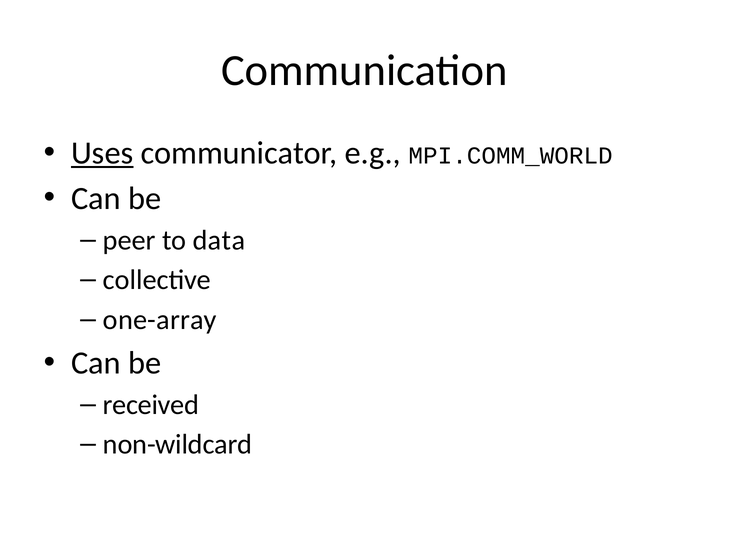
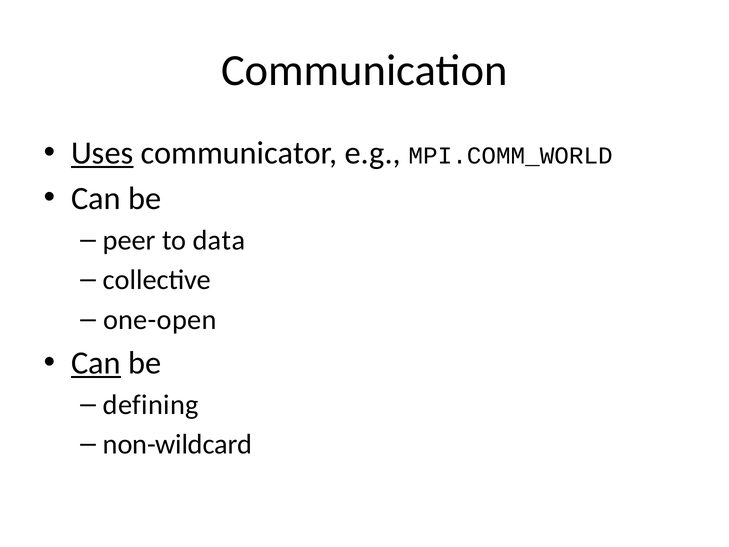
one-array: one-array -> one-open
Can at (96, 363) underline: none -> present
received: received -> defining
